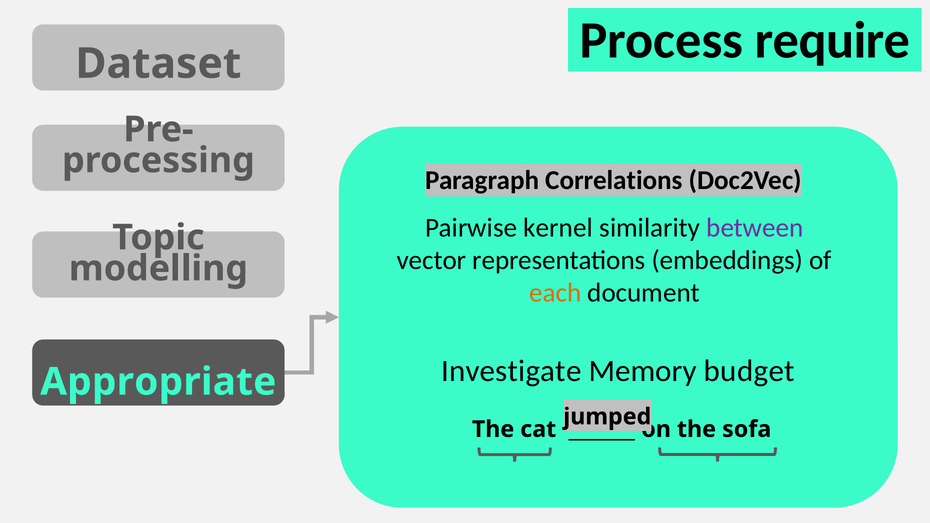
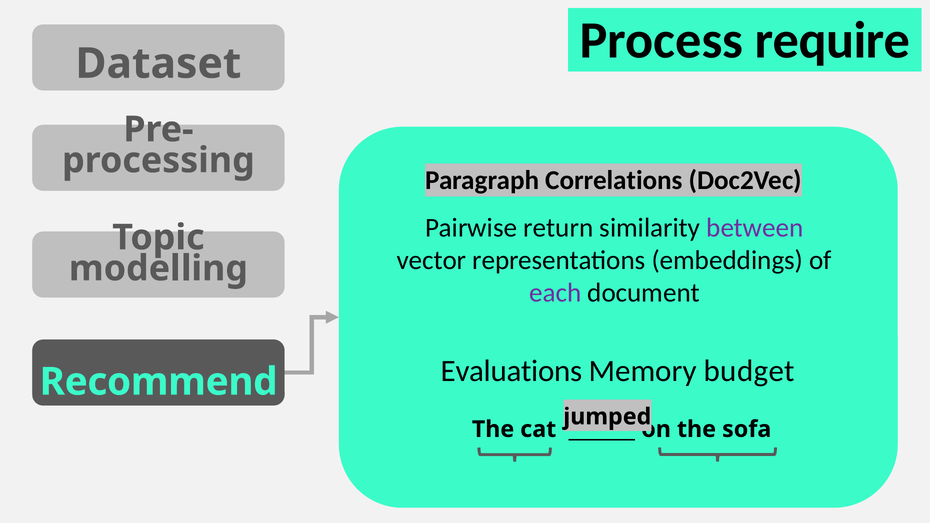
kernel: kernel -> return
each colour: orange -> purple
Investigate: Investigate -> Evaluations
Appropriate: Appropriate -> Recommend
